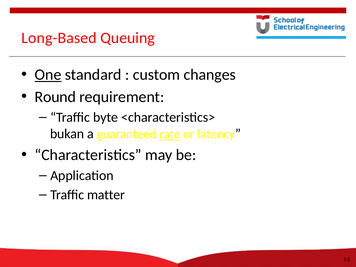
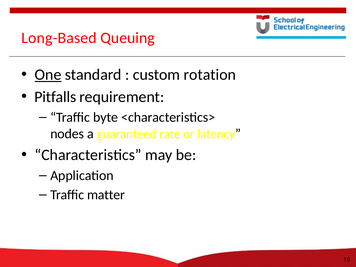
changes: changes -> rotation
Round: Round -> Pitfalls
bukan: bukan -> nodes
rate underline: present -> none
